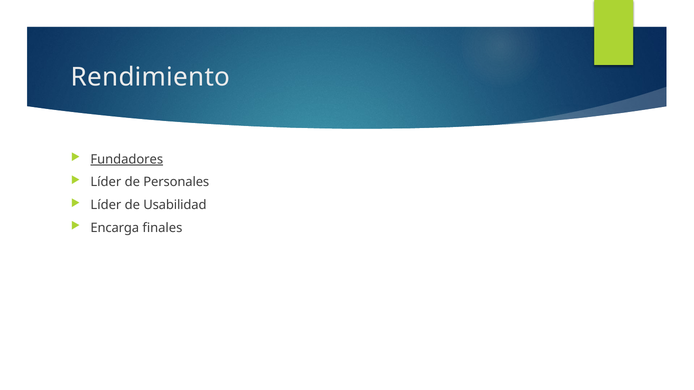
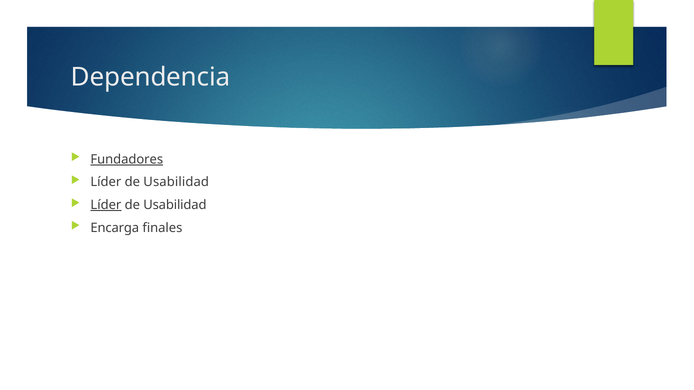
Rendimiento: Rendimiento -> Dependencia
Personales at (176, 182): Personales -> Usabilidad
Líder at (106, 205) underline: none -> present
